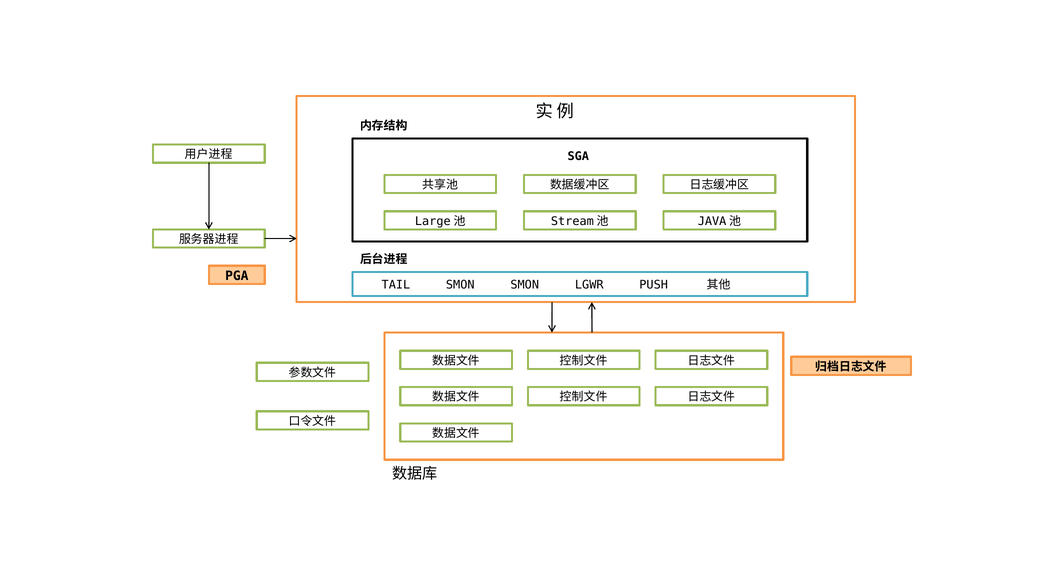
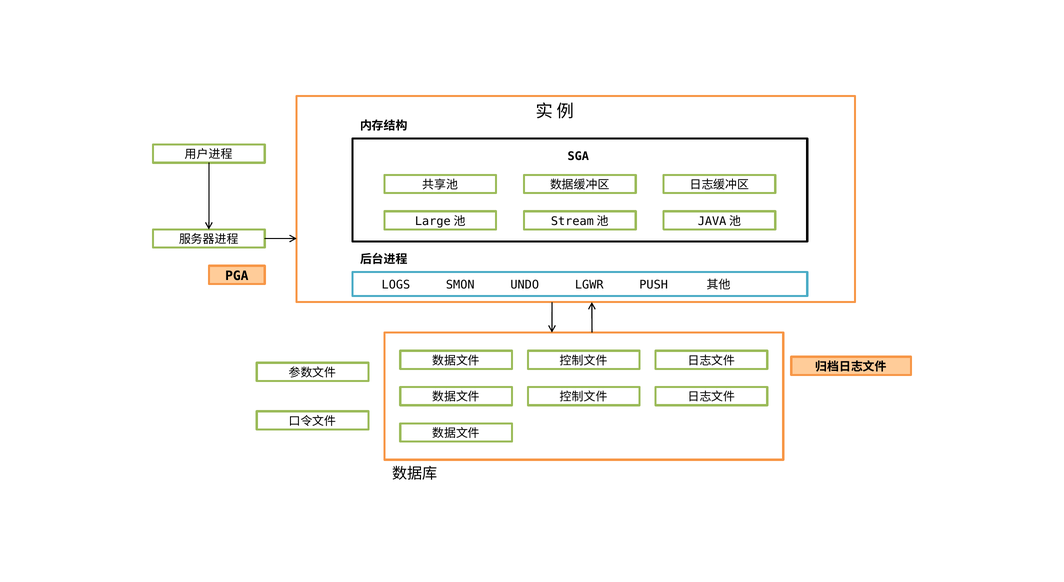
TAIL: TAIL -> LOGS
SMON SMON: SMON -> UNDO
